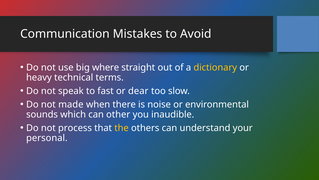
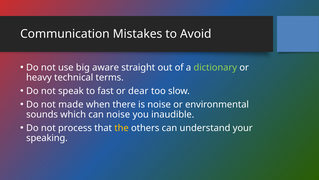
where: where -> aware
dictionary colour: yellow -> light green
can other: other -> noise
personal: personal -> speaking
